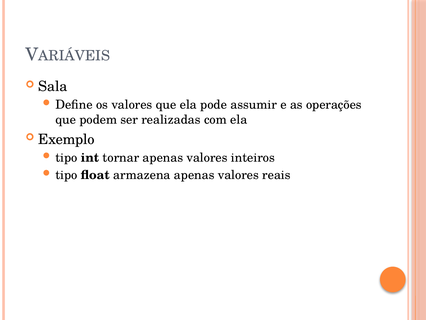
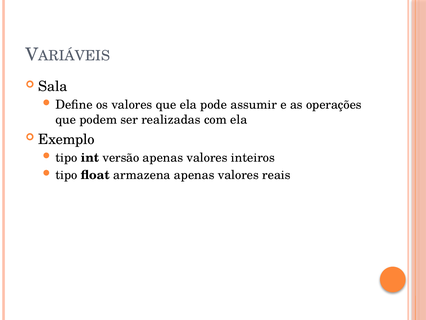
tornar: tornar -> versão
